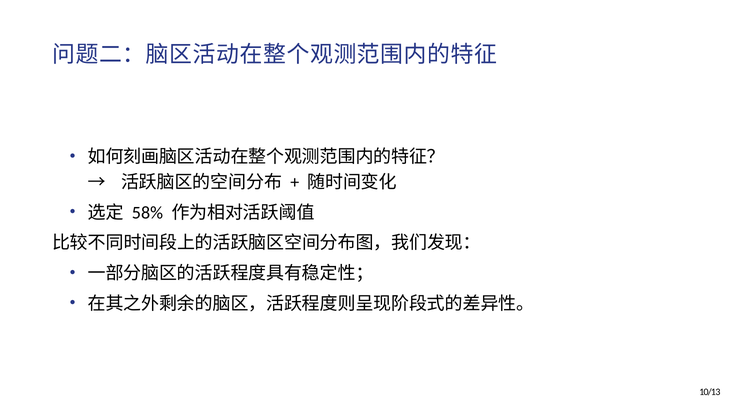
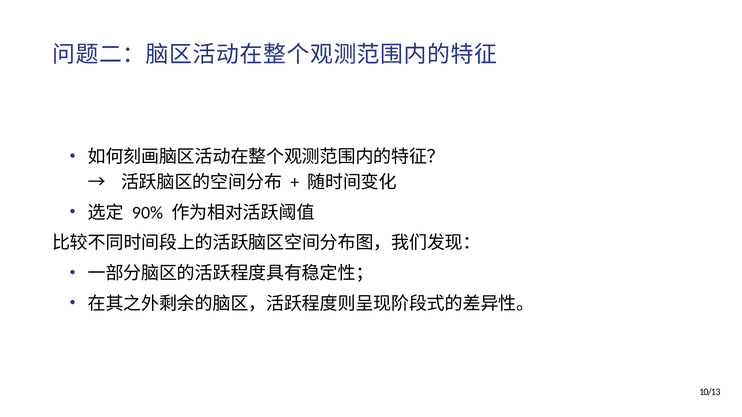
58%: 58% -> 90%
